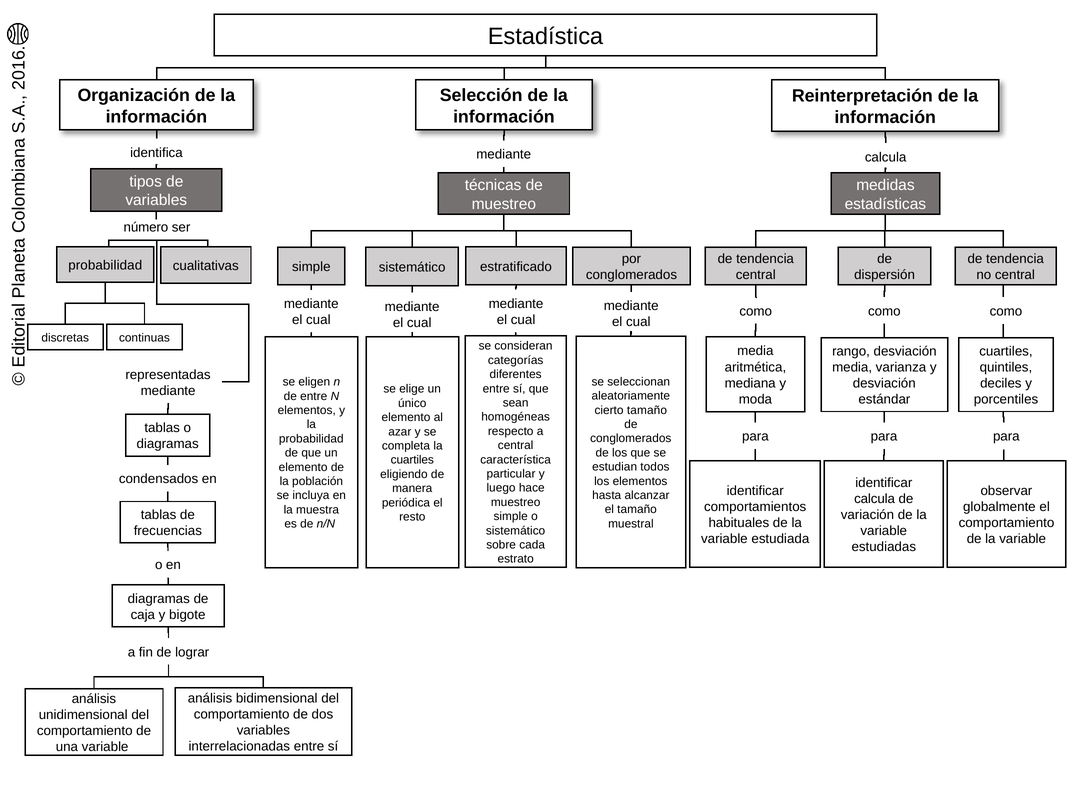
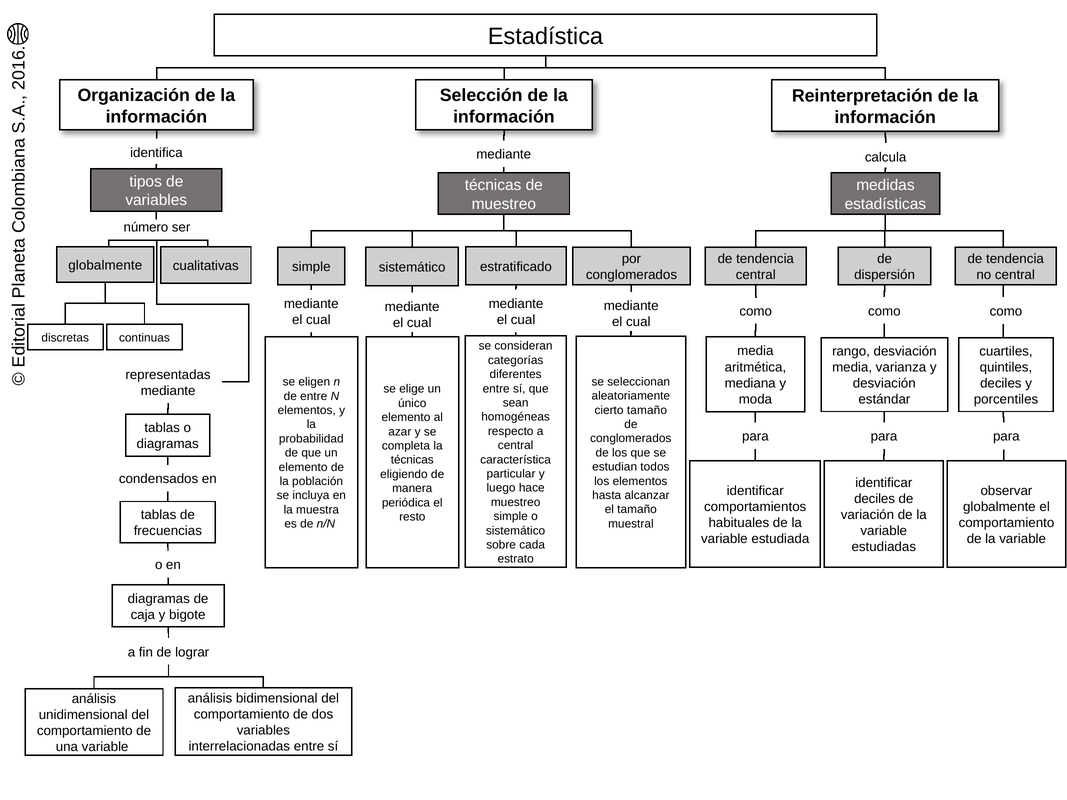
probabilidad at (105, 266): probabilidad -> globalmente
cuartiles at (412, 460): cuartiles -> técnicas
calcula at (875, 499): calcula -> deciles
